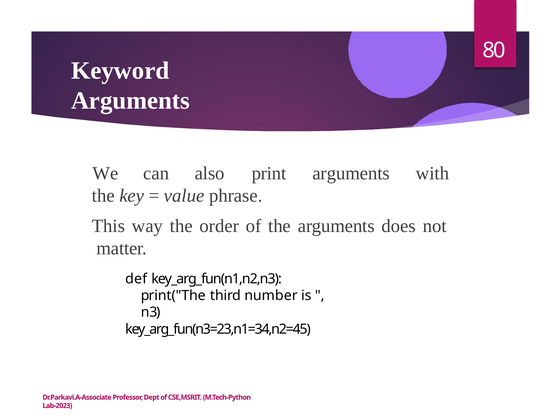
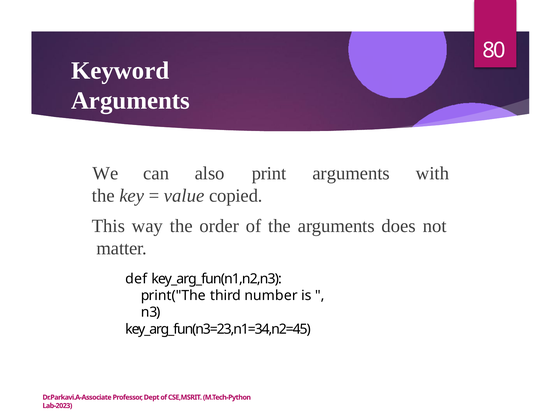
phrase: phrase -> copied
